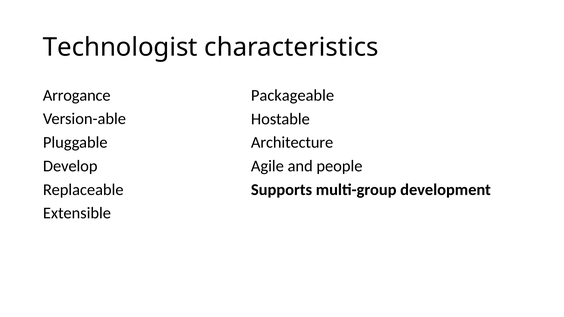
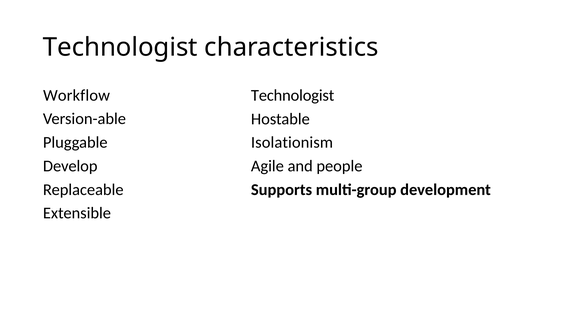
Arrogance: Arrogance -> Workflow
Packageable at (293, 95): Packageable -> Technologist
Architecture: Architecture -> Isolationism
